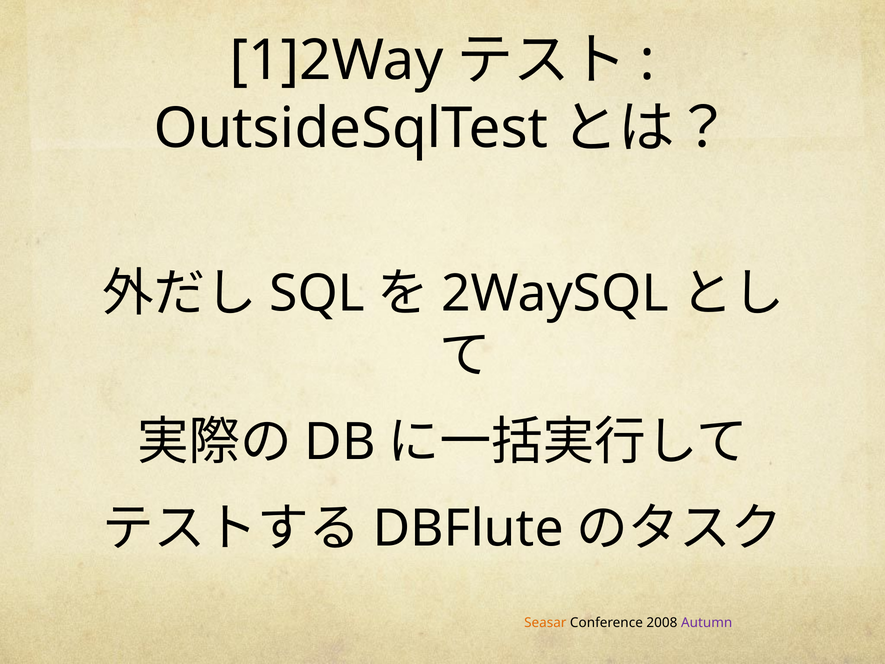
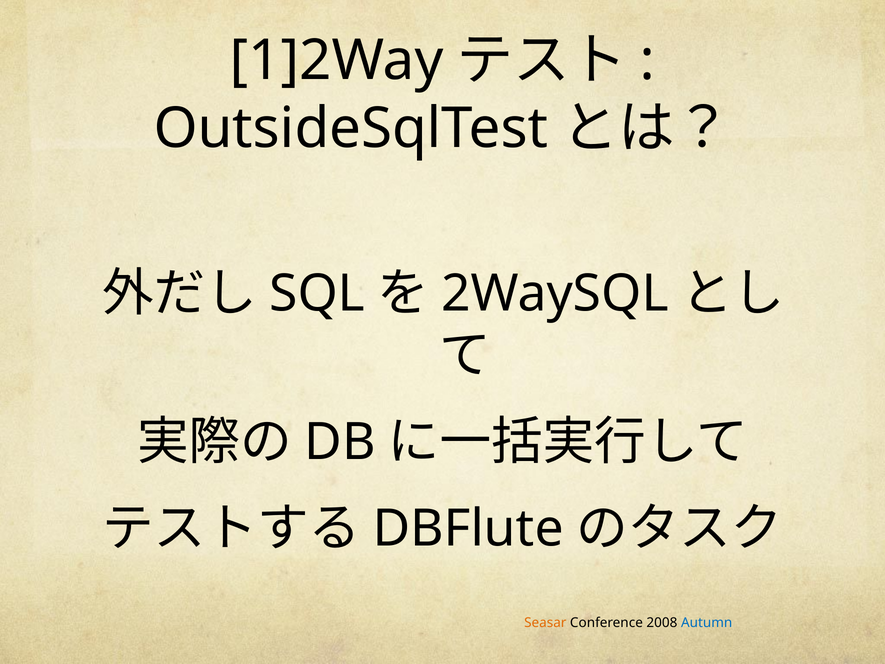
Autumn colour: purple -> blue
